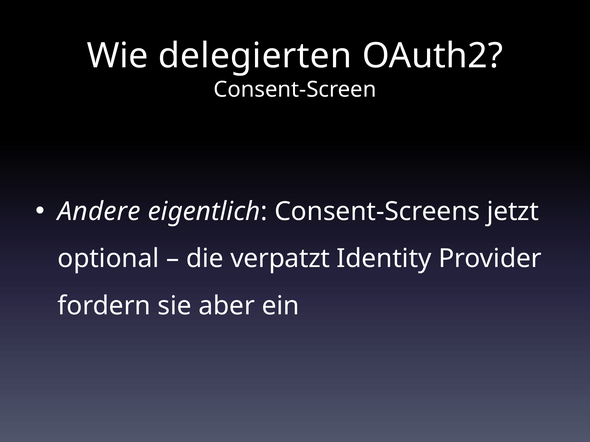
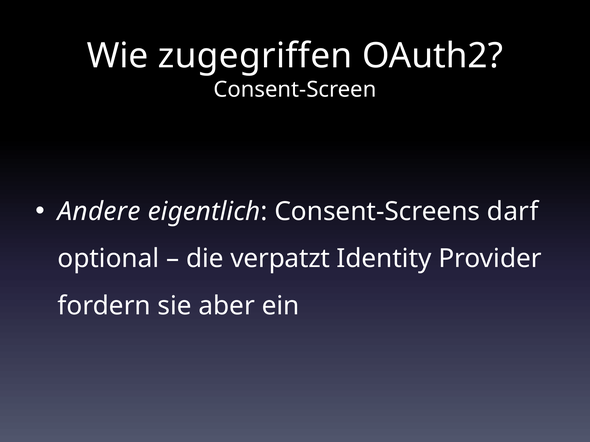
delegierten: delegierten -> zugegriffen
jetzt: jetzt -> darf
